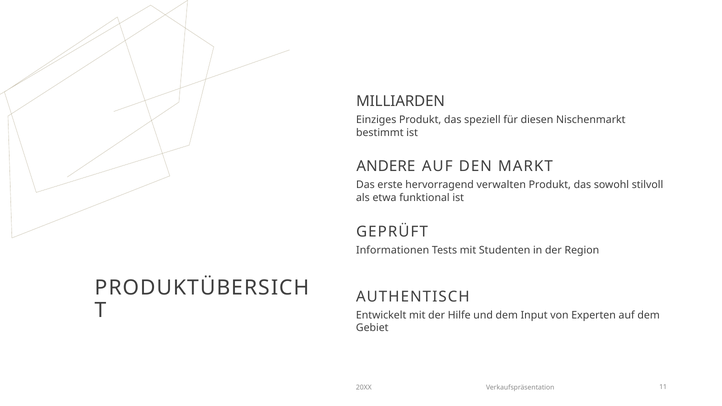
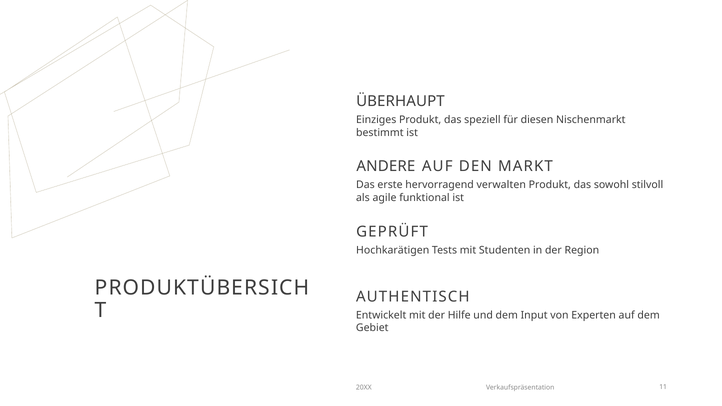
MILLIARDEN: MILLIARDEN -> ÜBERHAUPT
etwa: etwa -> agile
Informationen: Informationen -> Hochkarätigen
